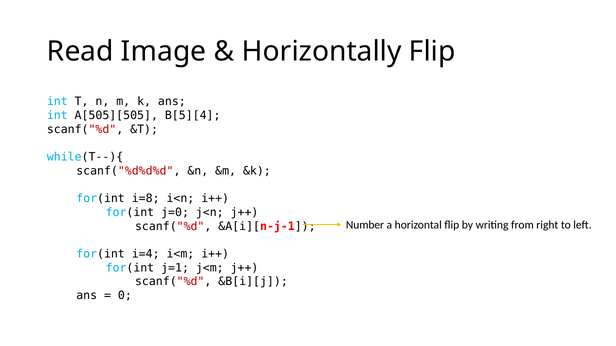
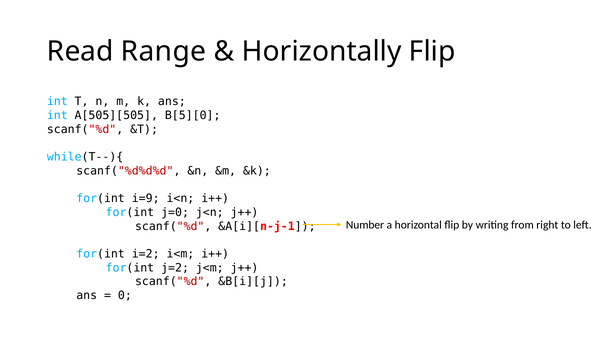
Image: Image -> Range
B[5][4: B[5][4 -> B[5][0
i=8: i=8 -> i=9
i=4: i=4 -> i=2
j=1: j=1 -> j=2
